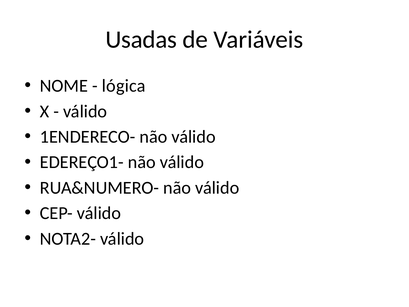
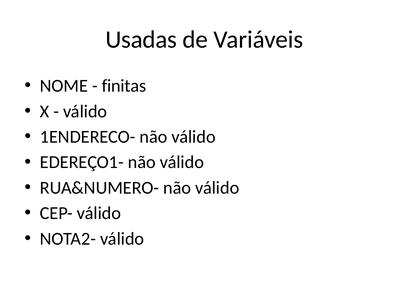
lógica: lógica -> finitas
